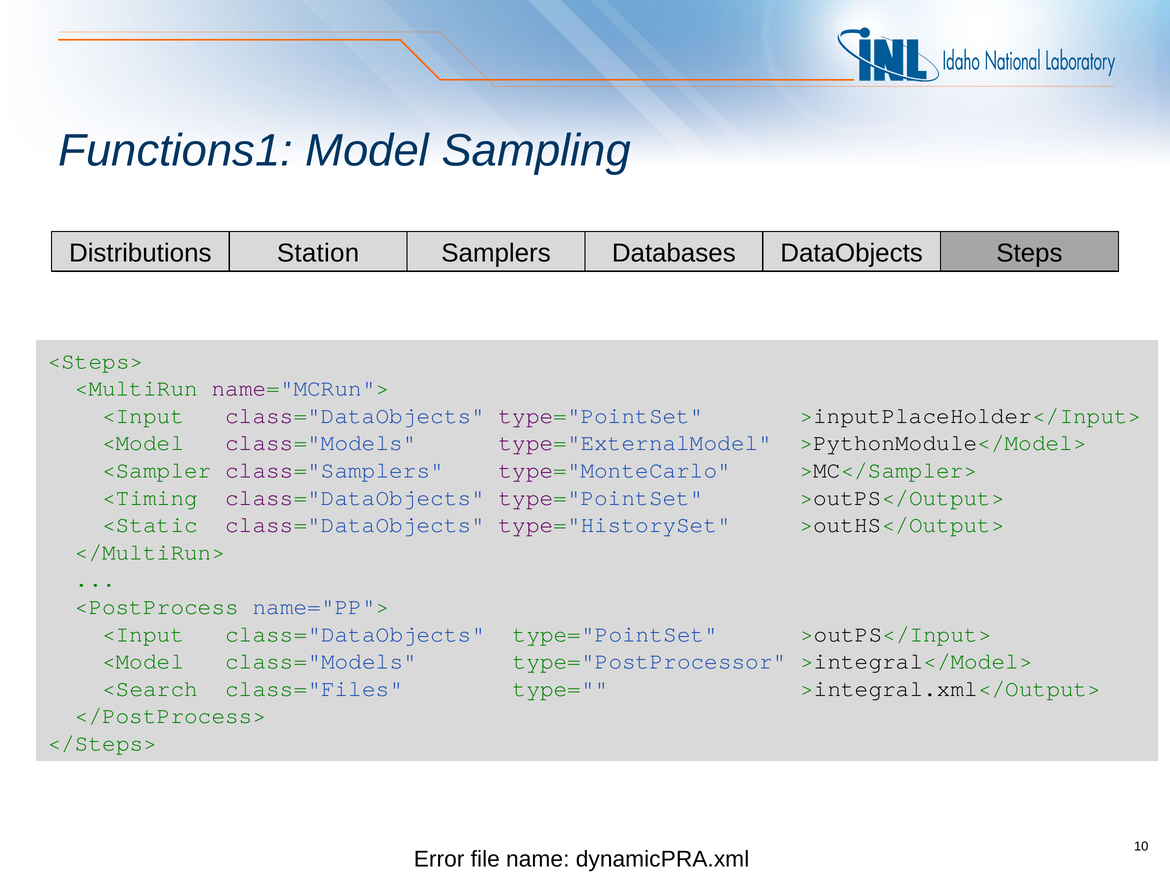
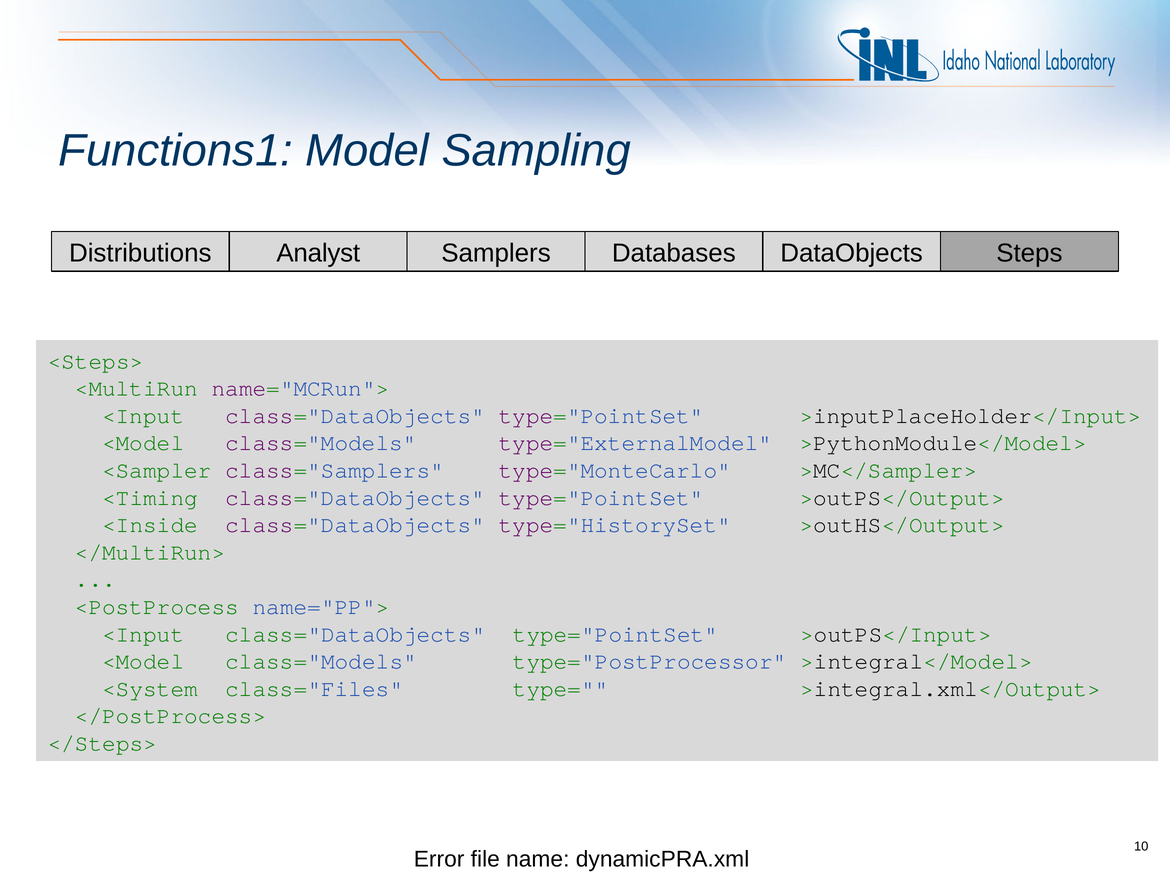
Station: Station -> Analyst
<Static: <Static -> <Inside
<Search: <Search -> <System
